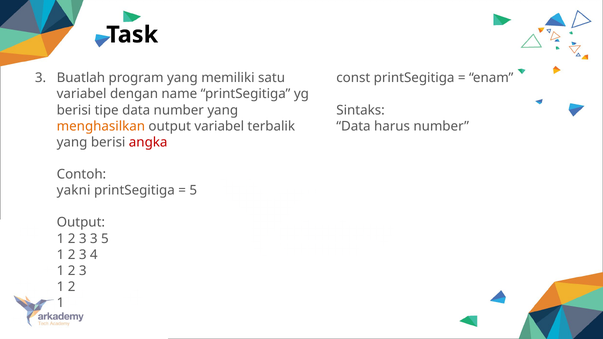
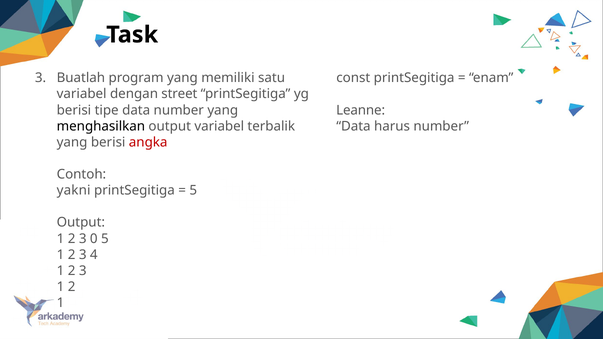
name: name -> street
Sintaks: Sintaks -> Leanne
menghasilkan colour: orange -> black
3 3: 3 -> 0
